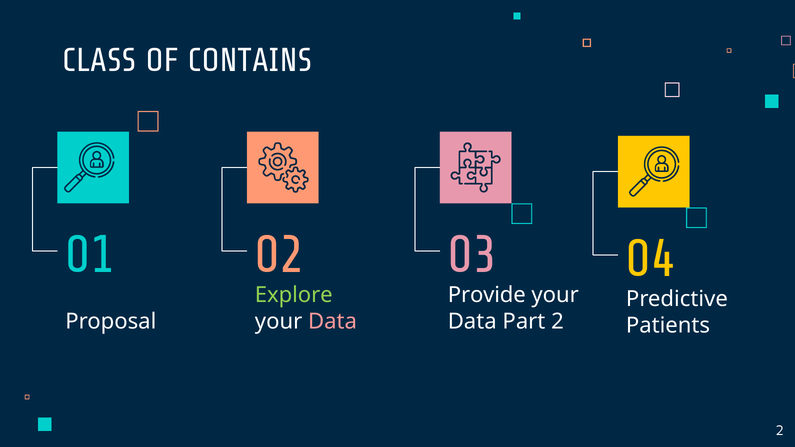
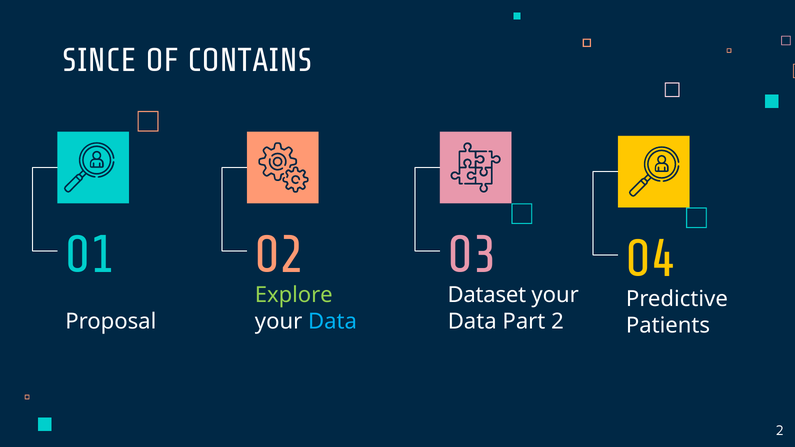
CLASS: CLASS -> SINCE
Provide: Provide -> Dataset
Data at (332, 322) colour: pink -> light blue
